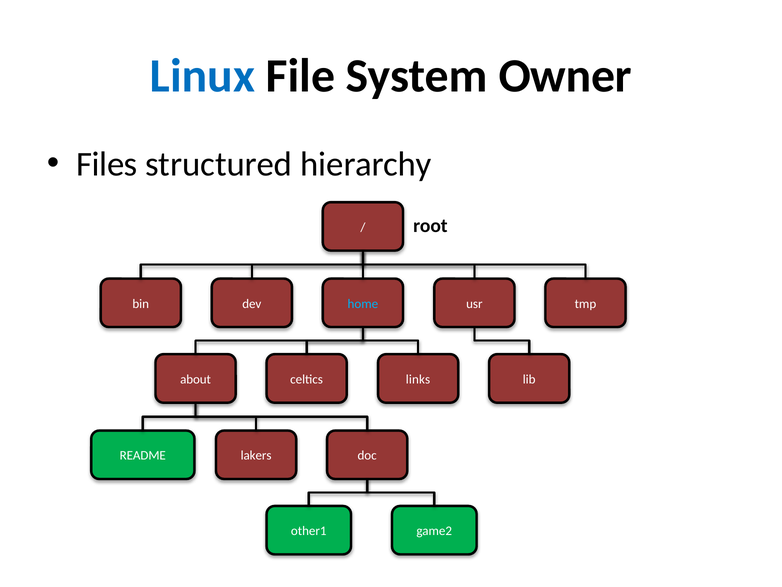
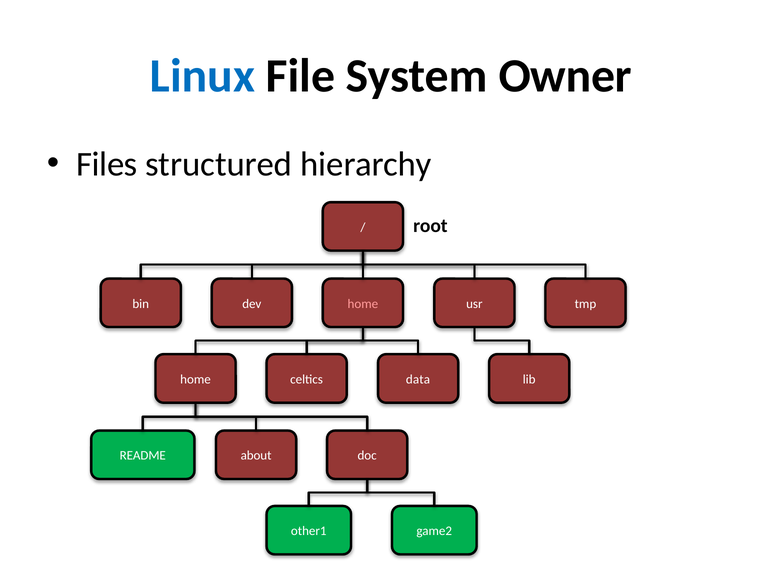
home at (363, 303) colour: light blue -> pink
about at (196, 379): about -> home
links: links -> data
lakers: lakers -> about
